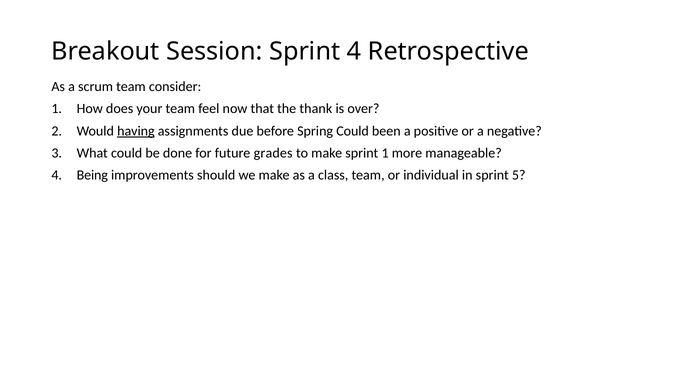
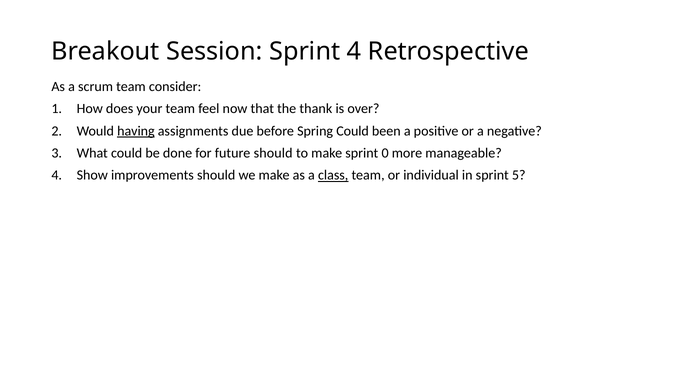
future grades: grades -> should
sprint 1: 1 -> 0
Being: Being -> Show
class underline: none -> present
